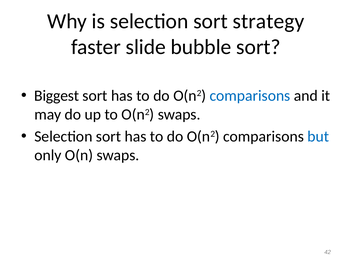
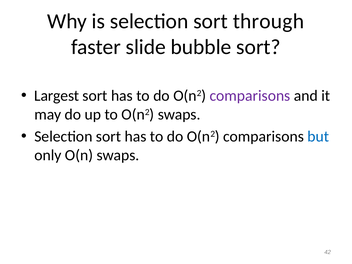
strategy: strategy -> through
Biggest: Biggest -> Largest
comparisons at (250, 96) colour: blue -> purple
